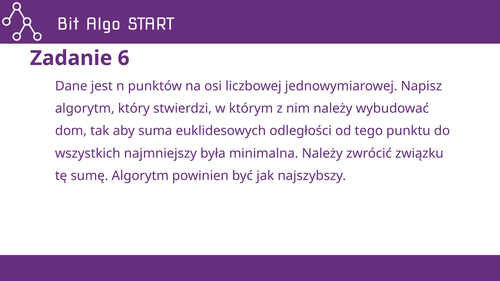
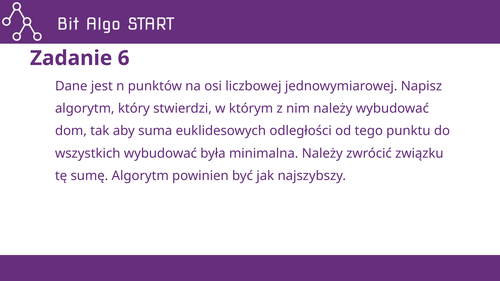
wszystkich najmniejszy: najmniejszy -> wybudować
